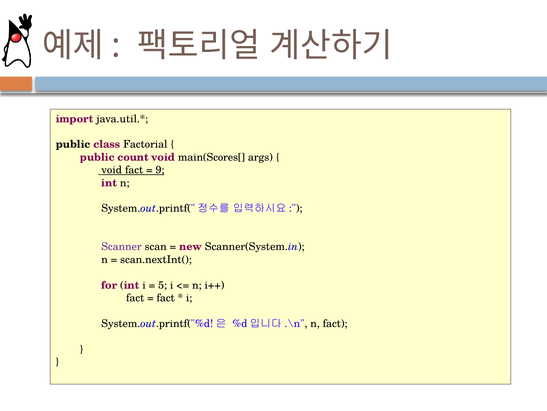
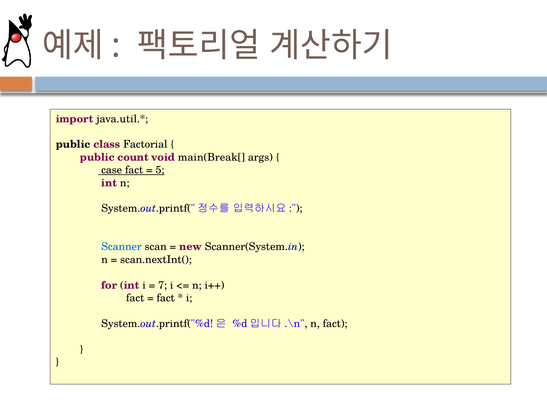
main(Scores[: main(Scores[ -> main(Break[
void at (112, 170): void -> case
9: 9 -> 5
Scanner colour: purple -> blue
5: 5 -> 7
